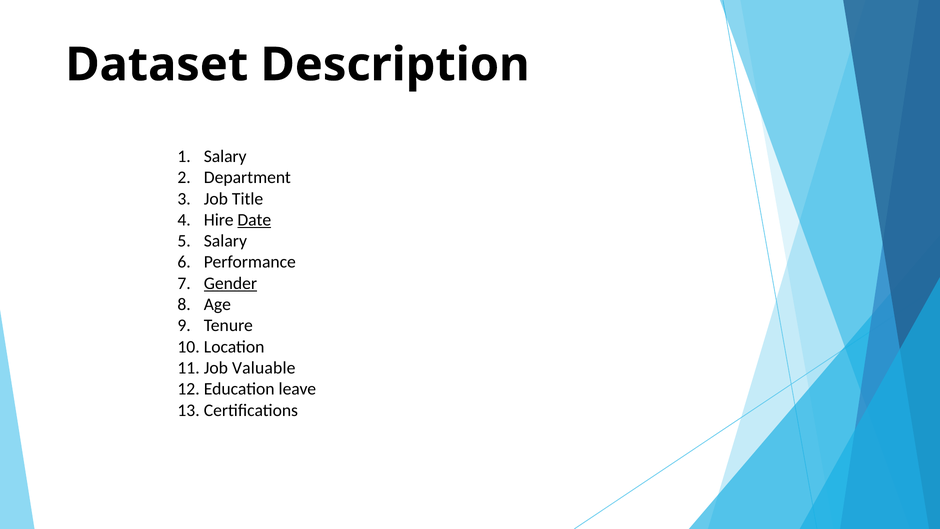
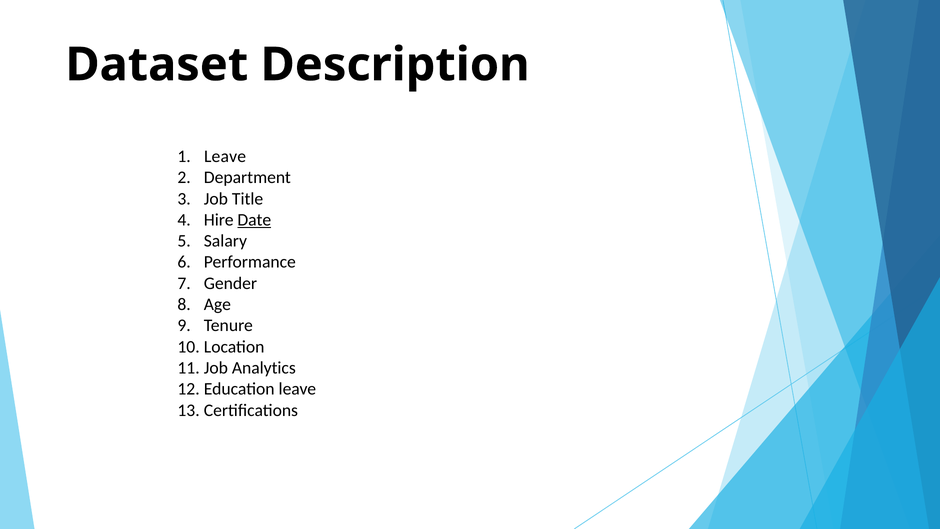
Salary at (225, 156): Salary -> Leave
Gender underline: present -> none
Valuable: Valuable -> Analytics
